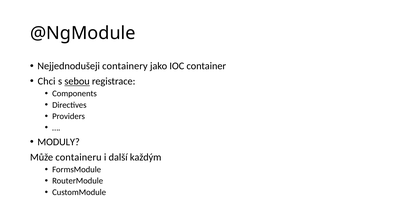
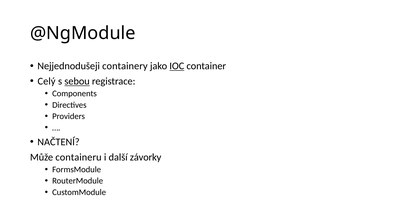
IOC underline: none -> present
Chci: Chci -> Celý
MODULY: MODULY -> NAČTENÍ
každým: každým -> závorky
